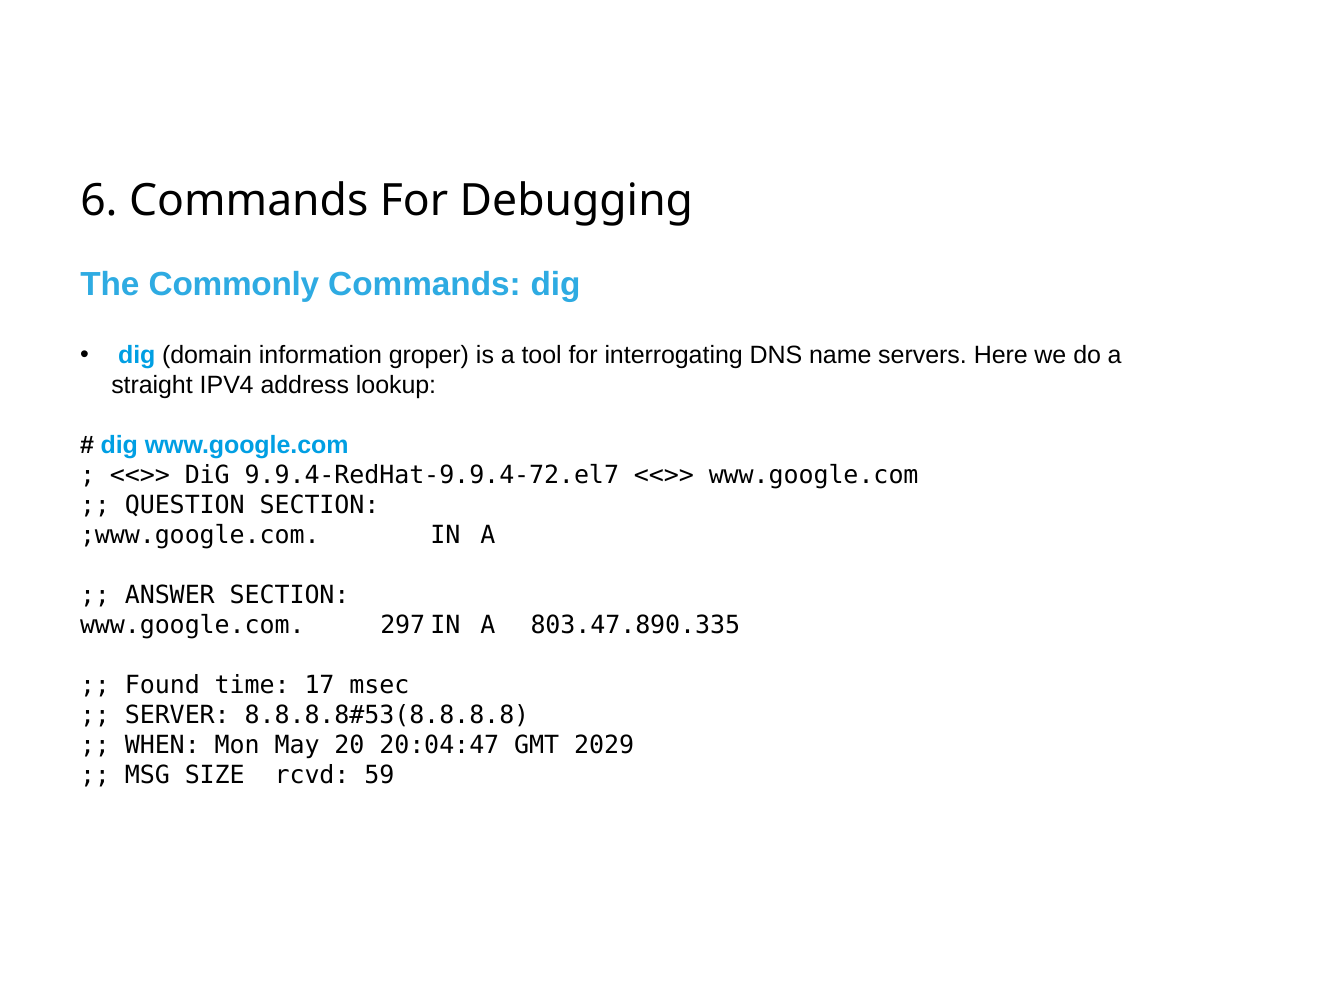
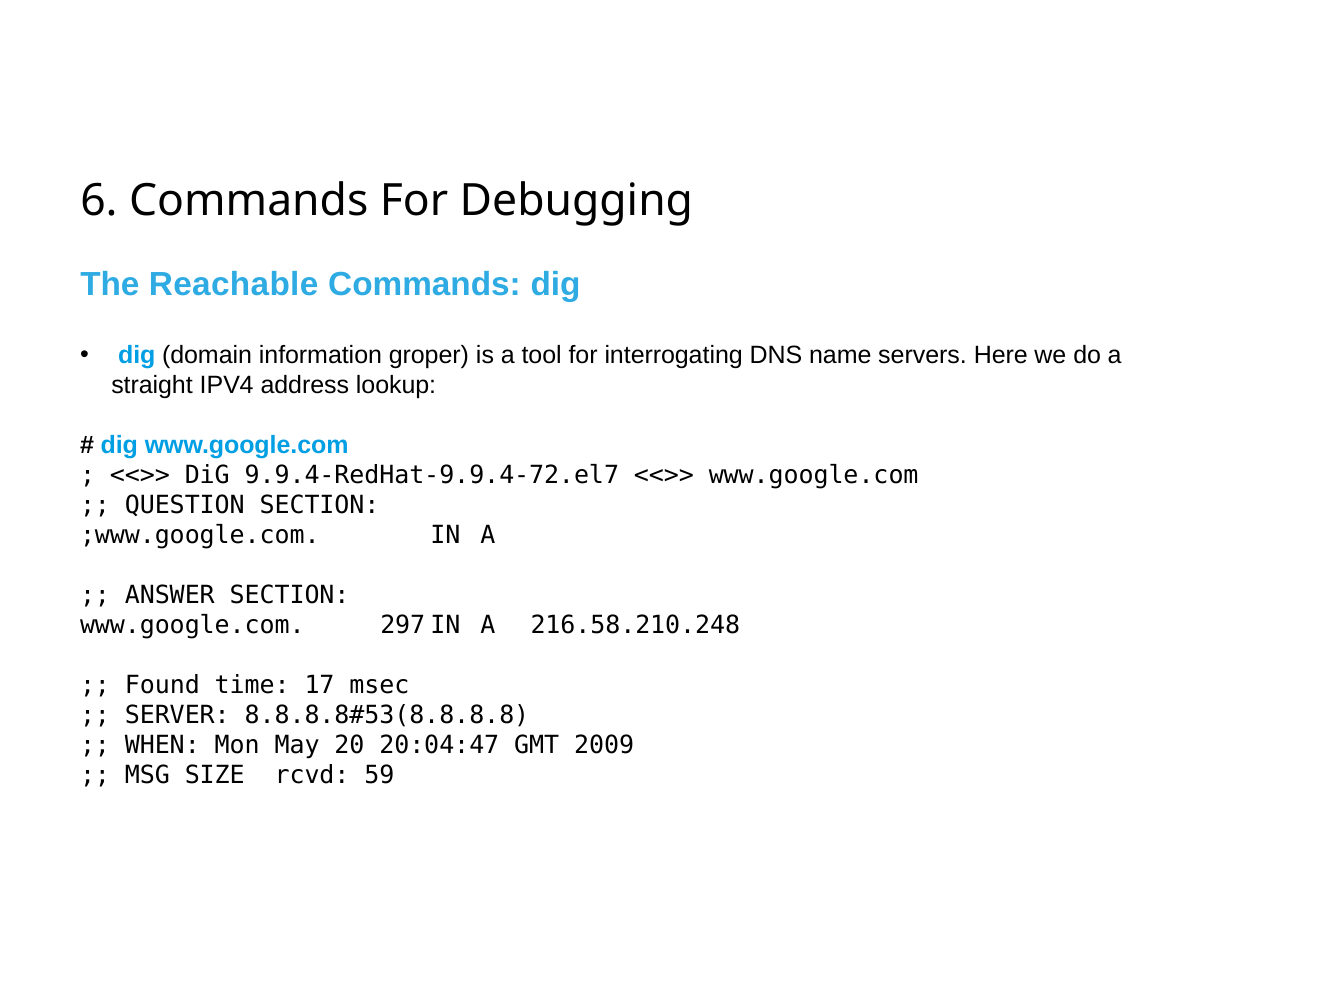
Commonly: Commonly -> Reachable
803.47.890.335: 803.47.890.335 -> 216.58.210.248
2029: 2029 -> 2009
